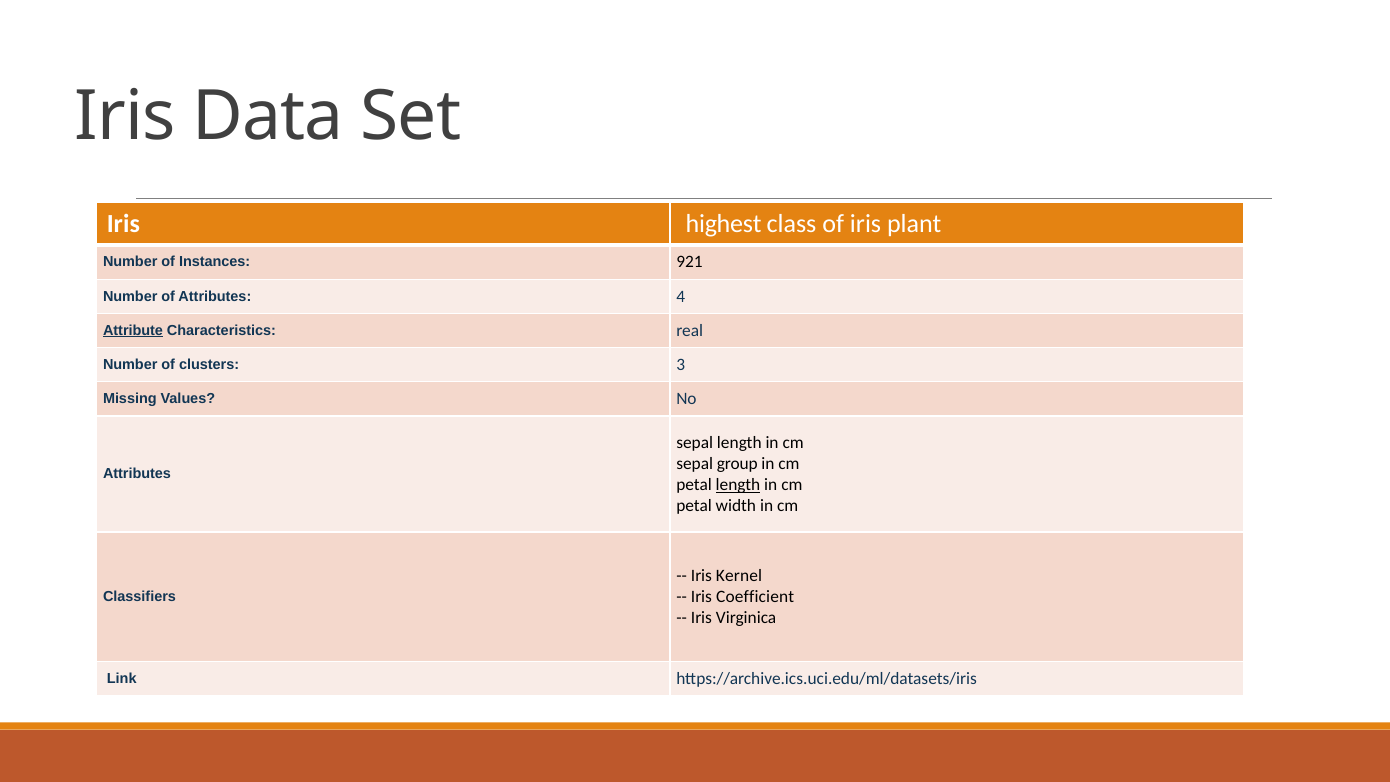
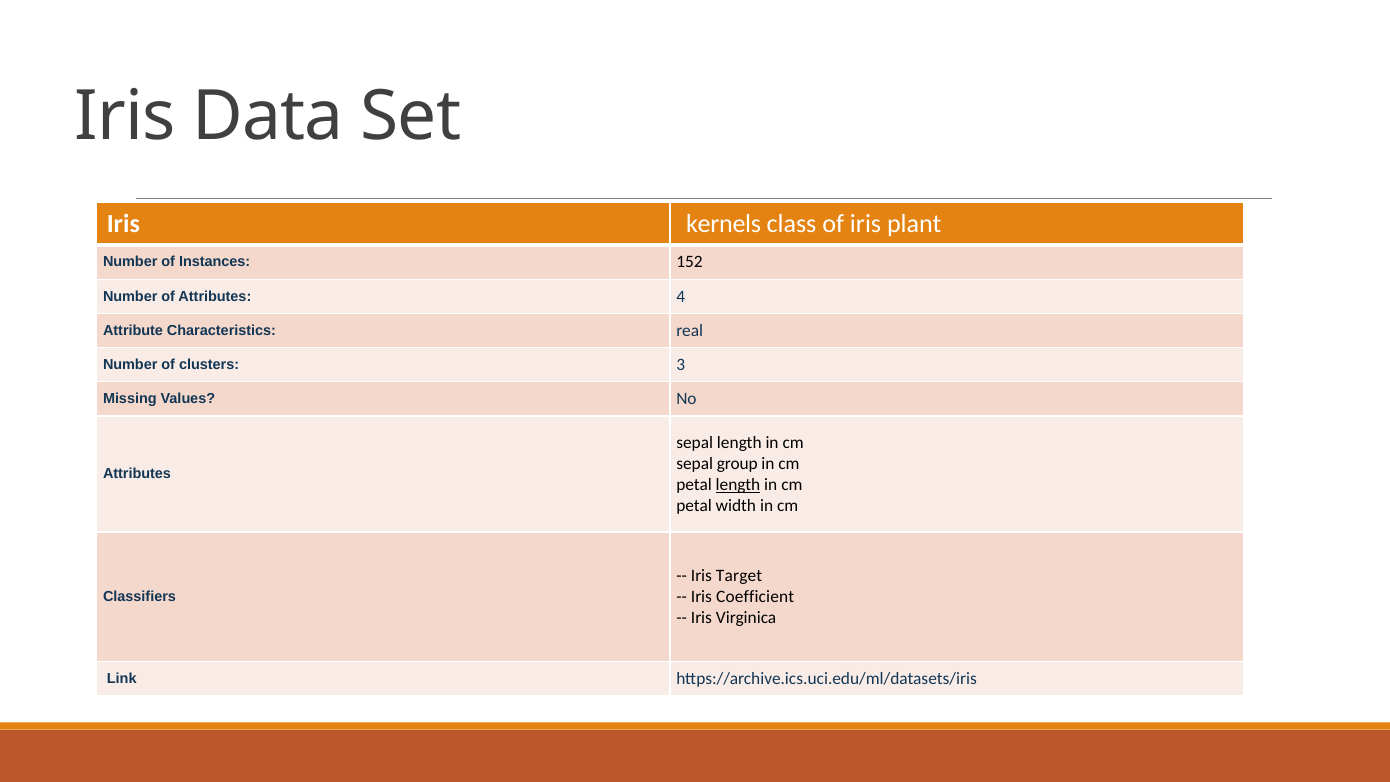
highest: highest -> kernels
921: 921 -> 152
Attribute underline: present -> none
Kernel: Kernel -> Target
